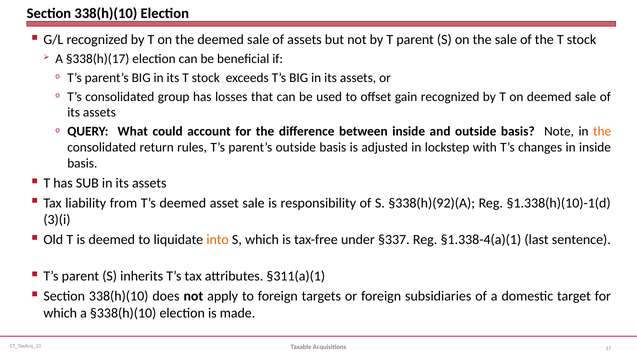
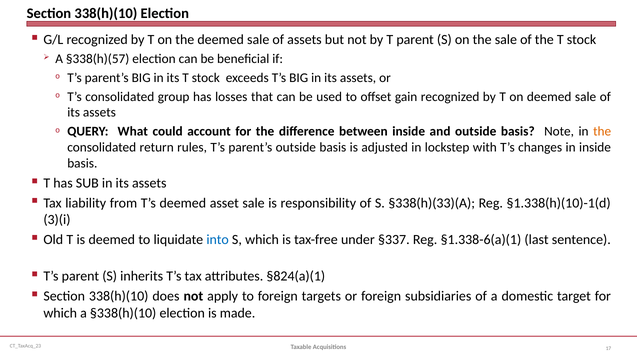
§338(h)(17: §338(h)(17 -> §338(h)(57
§338(h)(92)(A: §338(h)(92)(A -> §338(h)(33)(A
into colour: orange -> blue
§1.338-4(a)(1: §1.338-4(a)(1 -> §1.338-6(a)(1
§311(a)(1: §311(a)(1 -> §824(a)(1
